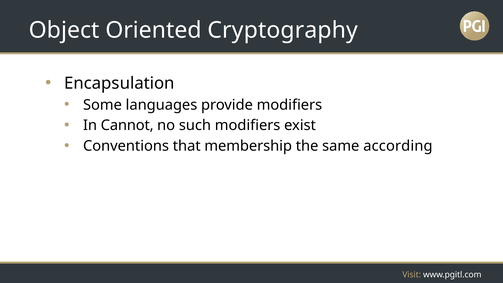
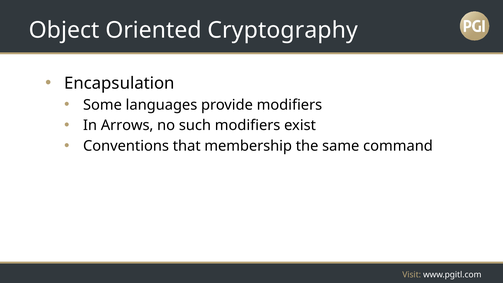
Cannot: Cannot -> Arrows
according: according -> command
